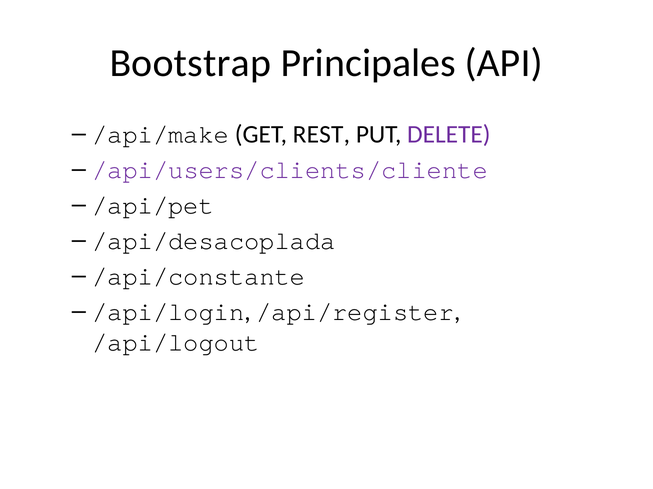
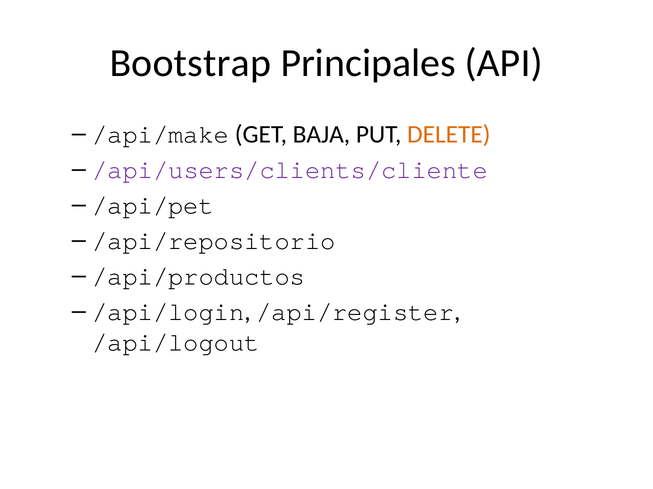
REST: REST -> BAJA
DELETE colour: purple -> orange
/api/desacoplada: /api/desacoplada -> /api/repositorio
/api/constante: /api/constante -> /api/productos
